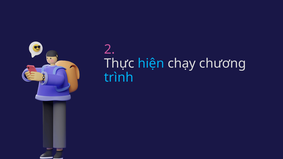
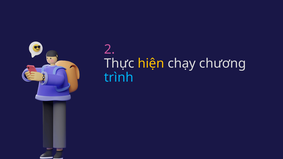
hiện colour: light blue -> yellow
